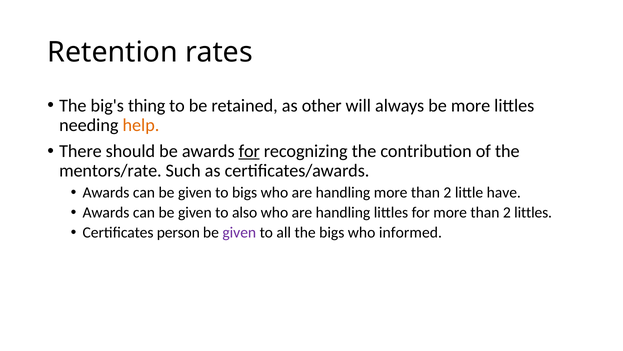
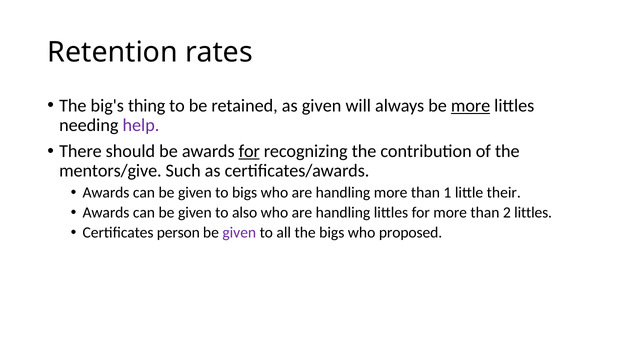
as other: other -> given
more at (471, 105) underline: none -> present
help colour: orange -> purple
mentors/rate: mentors/rate -> mentors/give
handling more than 2: 2 -> 1
have: have -> their
informed: informed -> proposed
